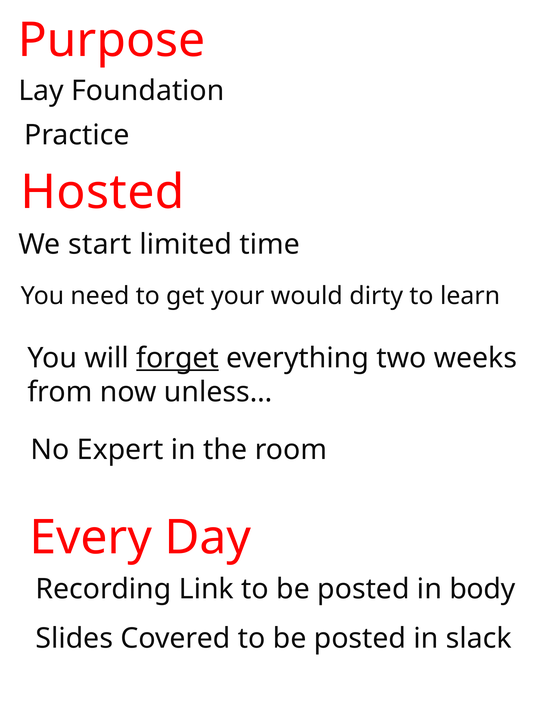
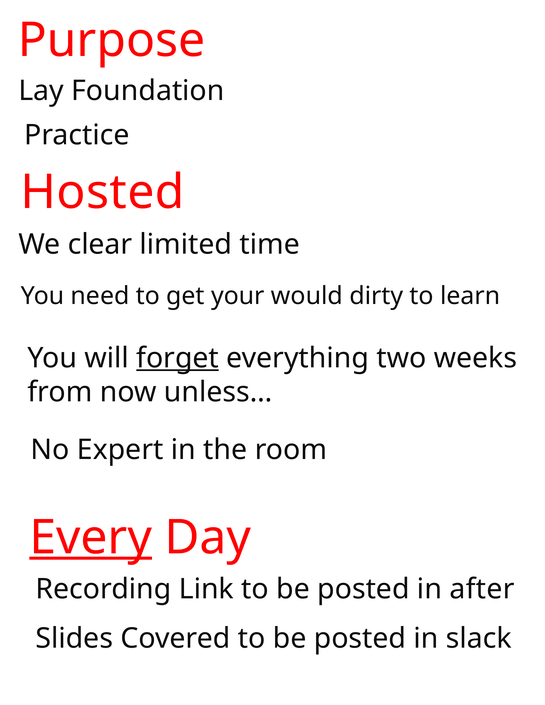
start: start -> clear
Every underline: none -> present
body: body -> after
